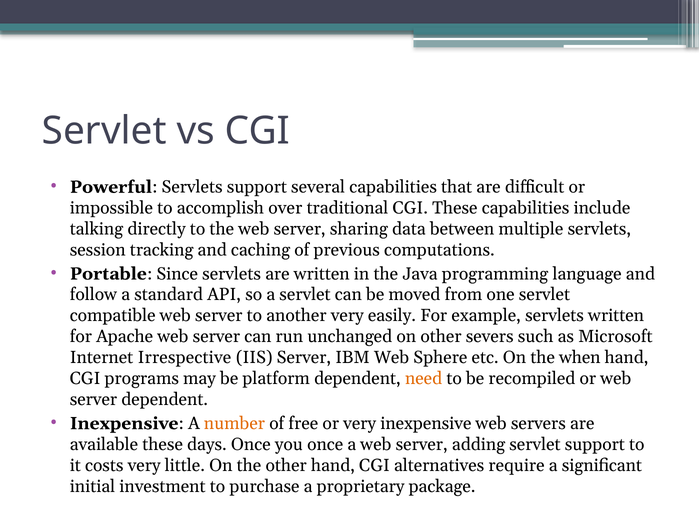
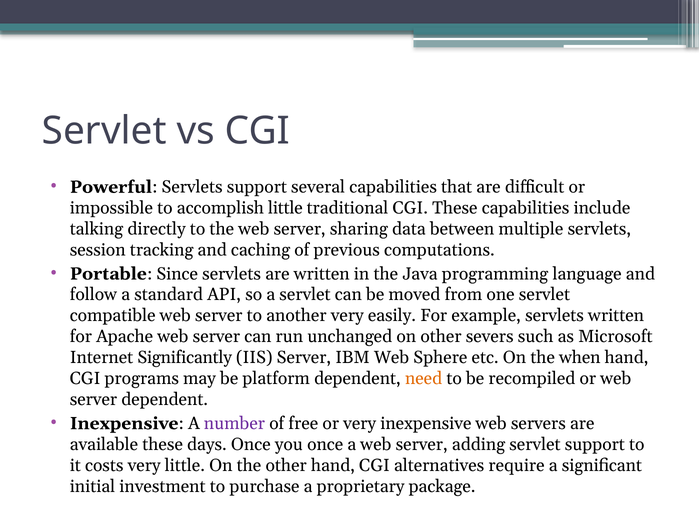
accomplish over: over -> little
Irrespective: Irrespective -> Significantly
number colour: orange -> purple
